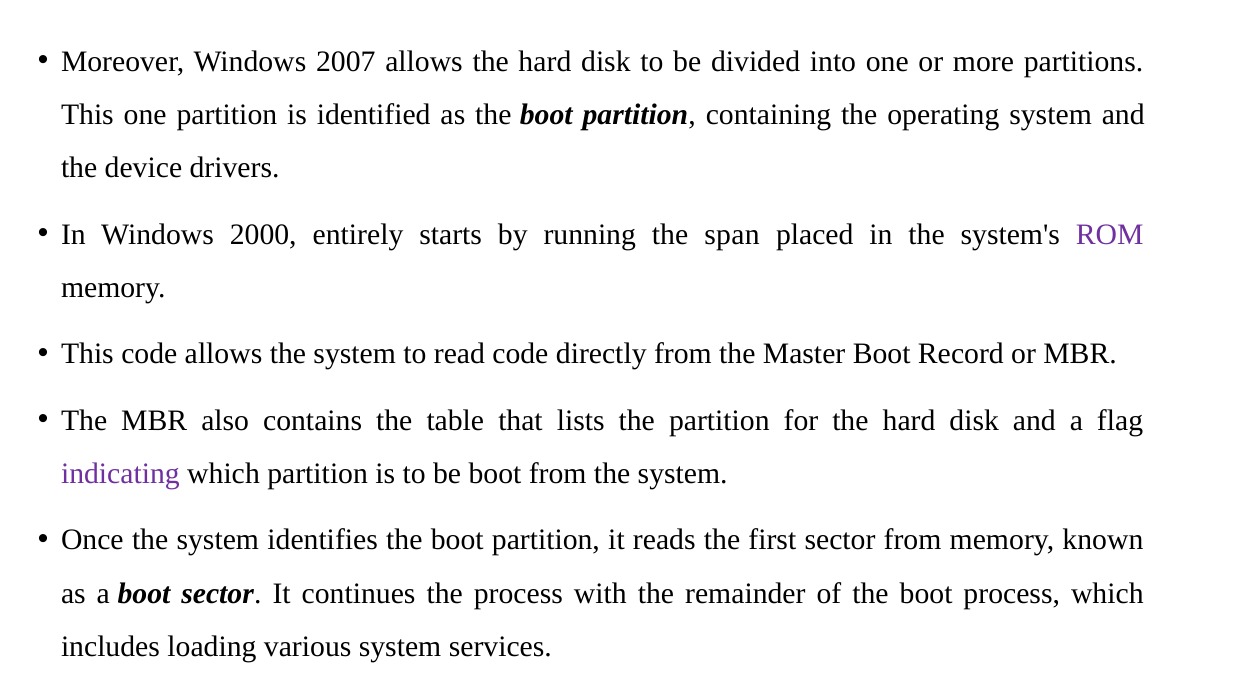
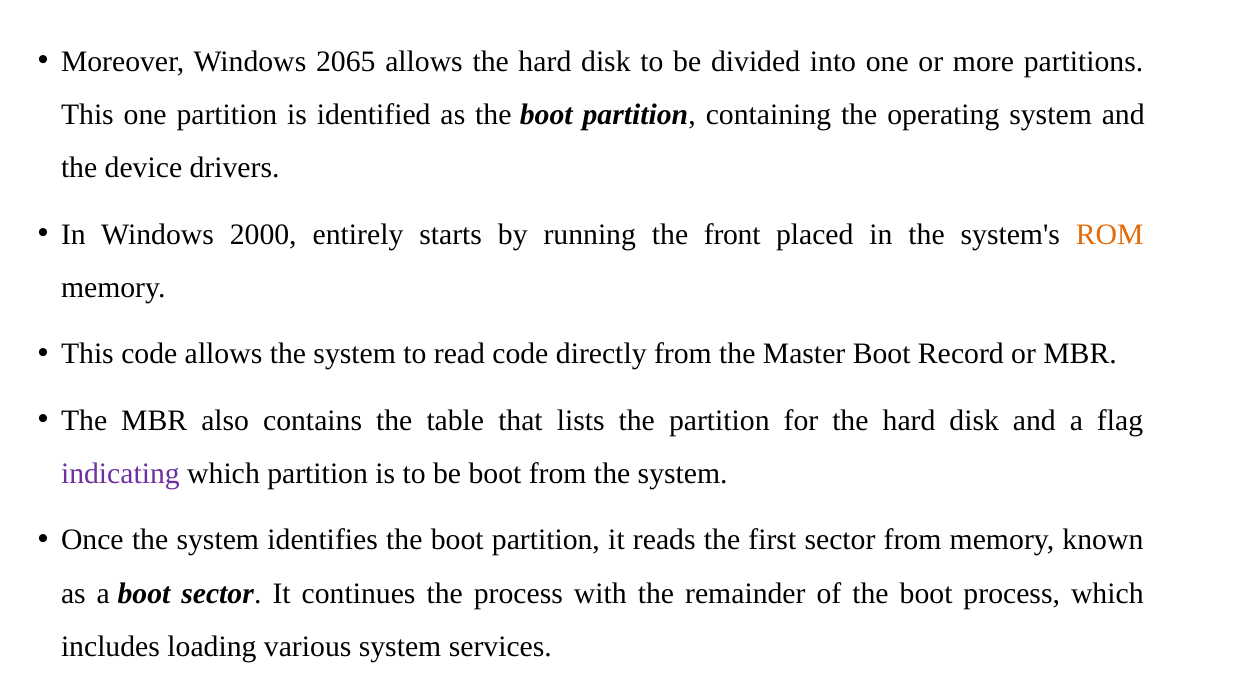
2007: 2007 -> 2065
span: span -> front
ROM colour: purple -> orange
